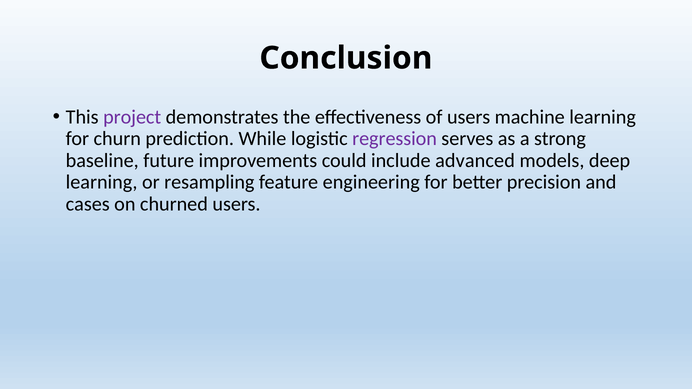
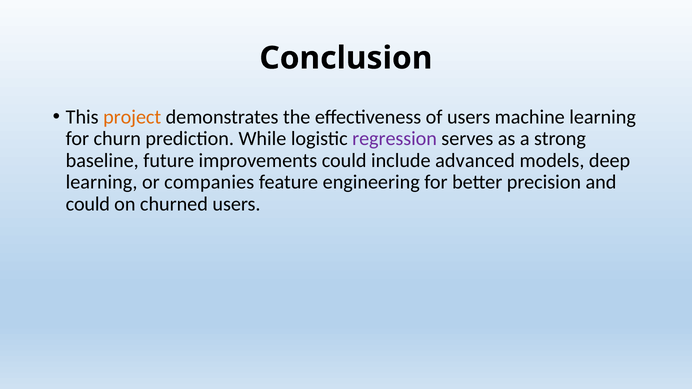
project colour: purple -> orange
resampling: resampling -> companies
cases at (88, 204): cases -> could
